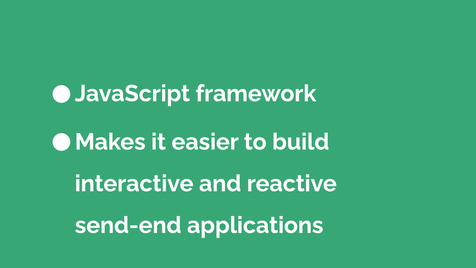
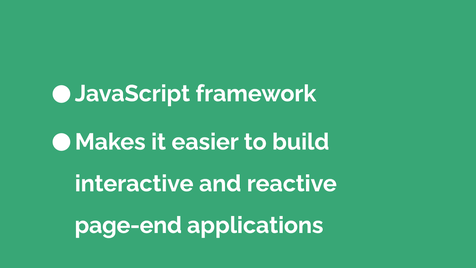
send-end: send-end -> page-end
